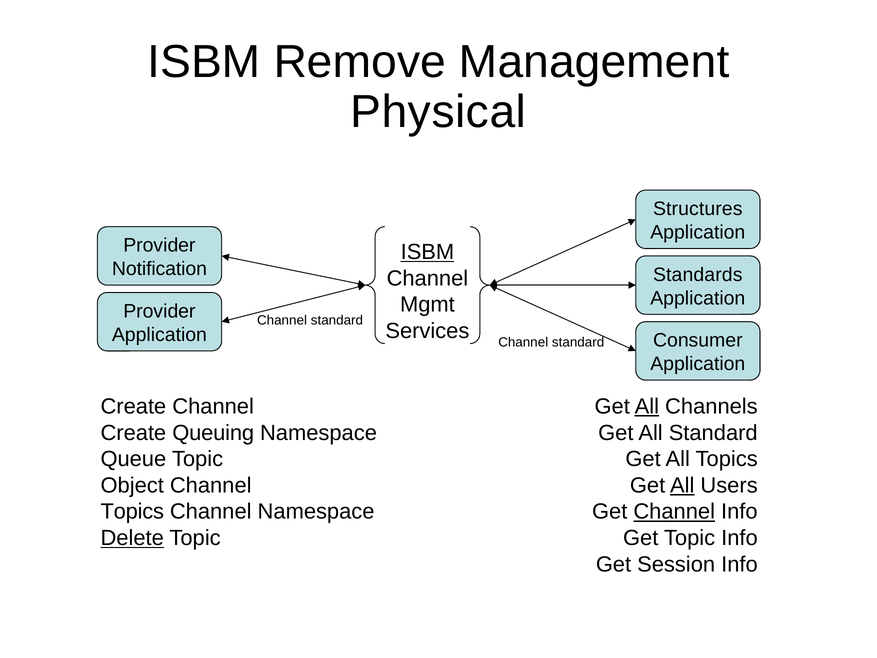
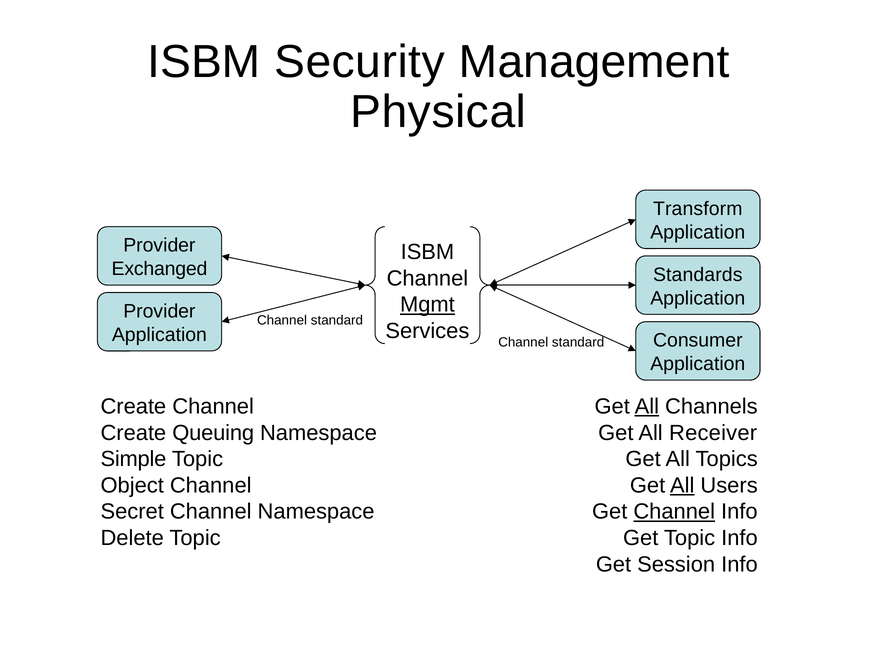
Remove: Remove -> Security
Structures: Structures -> Transform
ISBM at (427, 252) underline: present -> none
Notification: Notification -> Exchanged
Mgmt underline: none -> present
All Standard: Standard -> Receiver
Queue: Queue -> Simple
Topics at (132, 512): Topics -> Secret
Delete underline: present -> none
